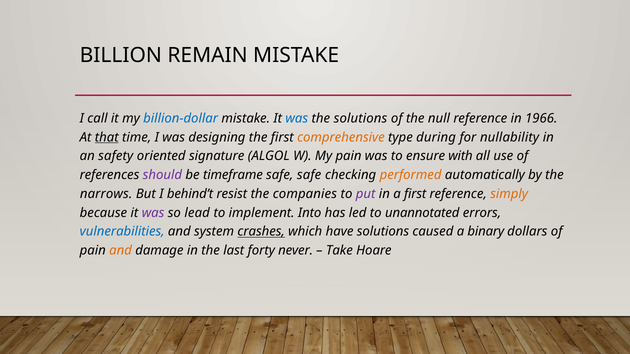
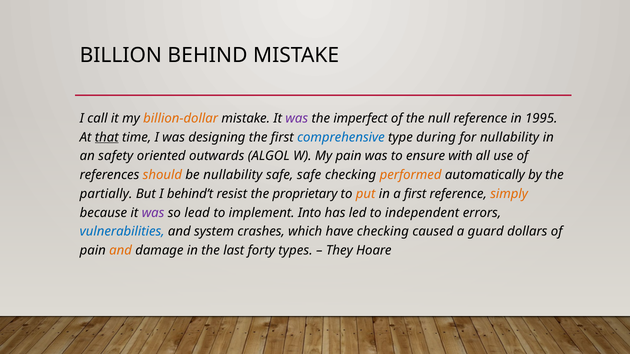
REMAIN: REMAIN -> BEHIND
billion-dollar colour: blue -> orange
was at (297, 118) colour: blue -> purple
the solutions: solutions -> imperfect
1966: 1966 -> 1995
comprehensive colour: orange -> blue
signature: signature -> outwards
should colour: purple -> orange
be timeframe: timeframe -> nullability
narrows: narrows -> partially
companies: companies -> proprietary
put colour: purple -> orange
unannotated: unannotated -> independent
crashes underline: present -> none
have solutions: solutions -> checking
binary: binary -> guard
never: never -> types
Take: Take -> They
